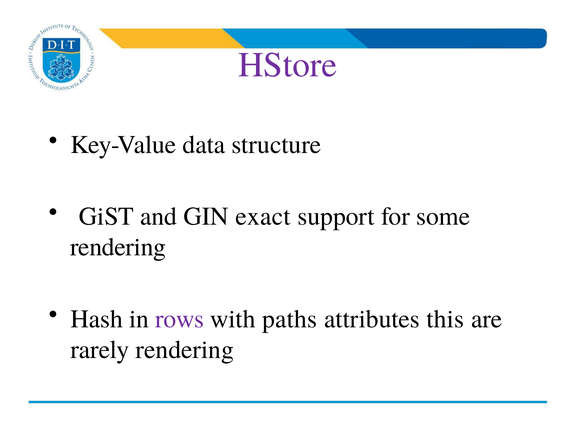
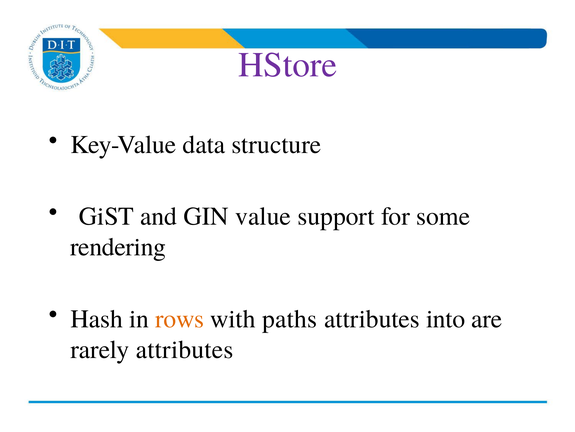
exact: exact -> value
rows colour: purple -> orange
this: this -> into
rarely rendering: rendering -> attributes
